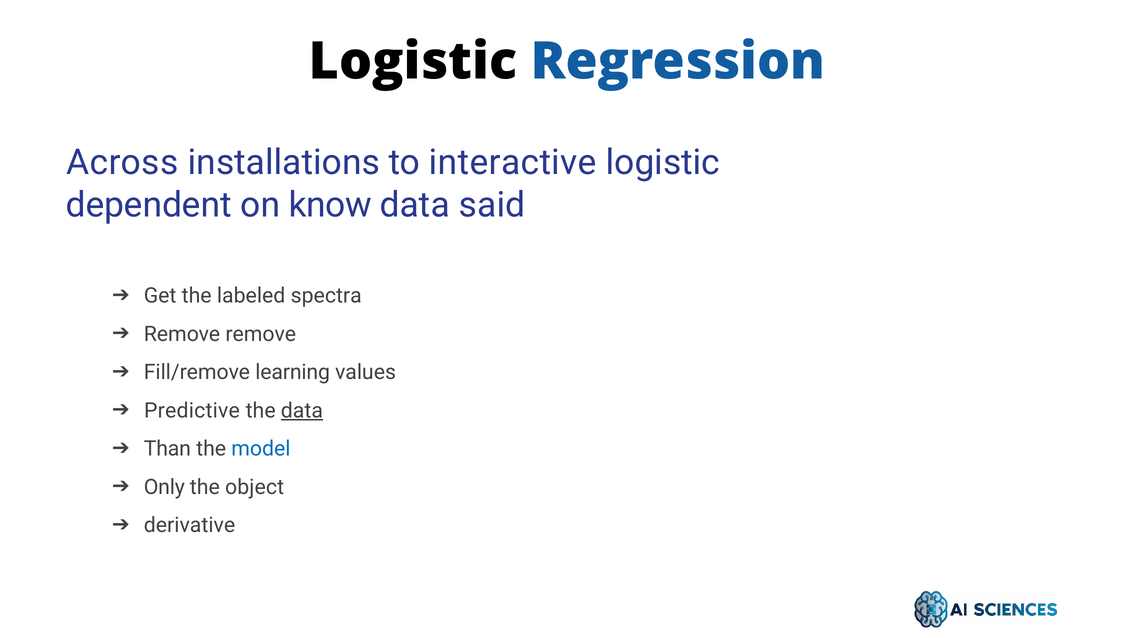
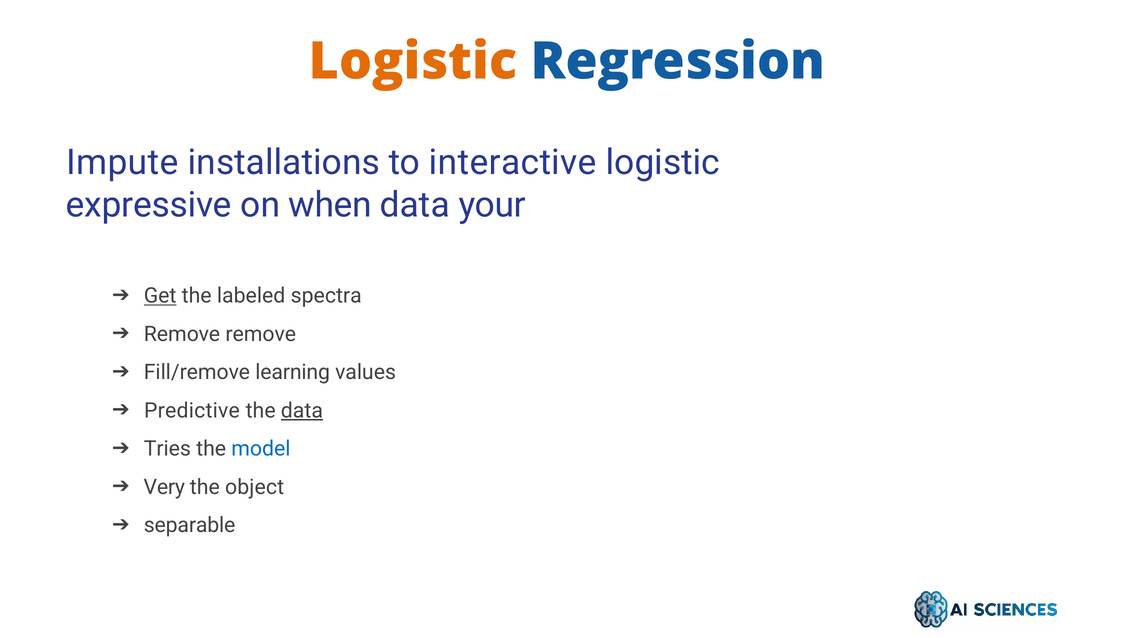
Logistic at (413, 62) colour: black -> orange
Across: Across -> Impute
dependent: dependent -> expressive
know: know -> when
said: said -> your
Get underline: none -> present
Than: Than -> Tries
Only: Only -> Very
derivative: derivative -> separable
